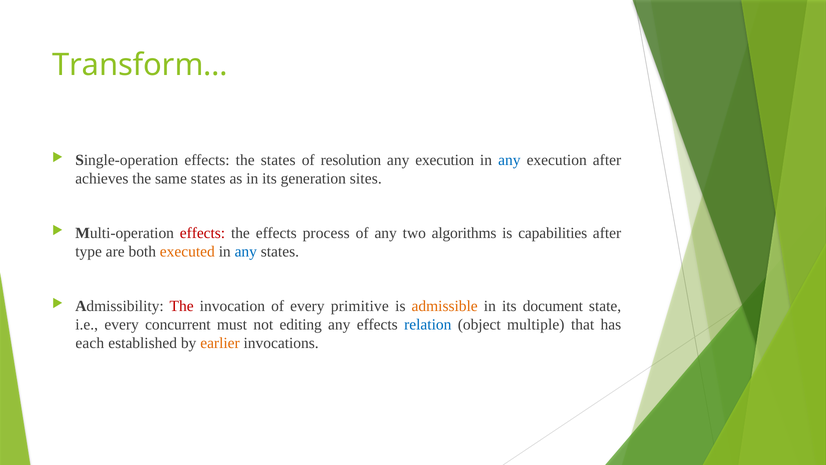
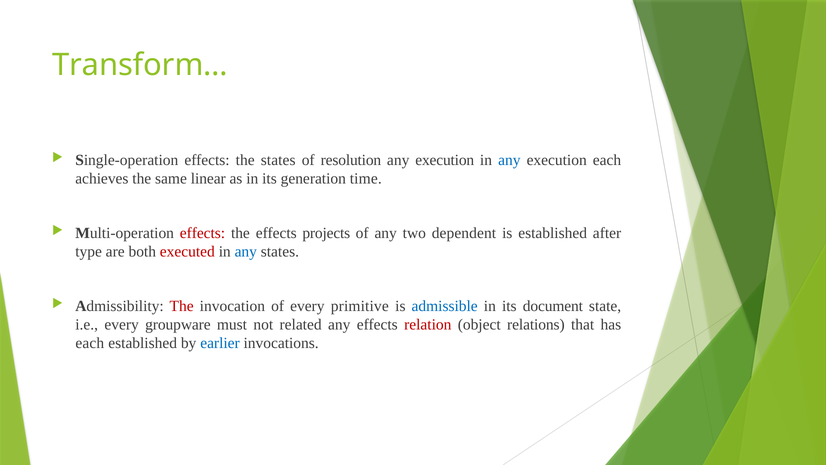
execution after: after -> each
same states: states -> linear
sites: sites -> time
process: process -> projects
algorithms: algorithms -> dependent
is capabilities: capabilities -> established
executed colour: orange -> red
admissible colour: orange -> blue
concurrent: concurrent -> groupware
editing: editing -> related
relation colour: blue -> red
multiple: multiple -> relations
earlier colour: orange -> blue
